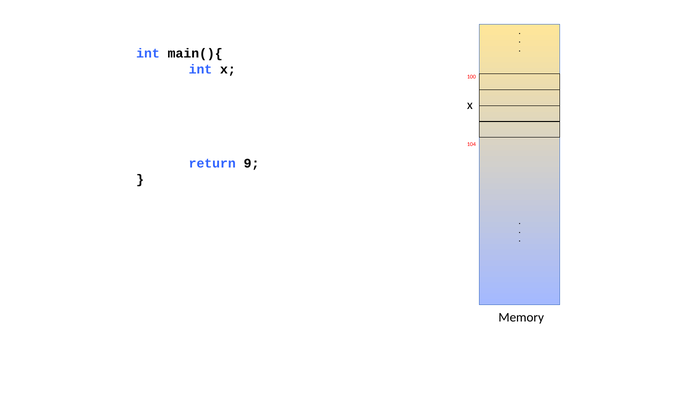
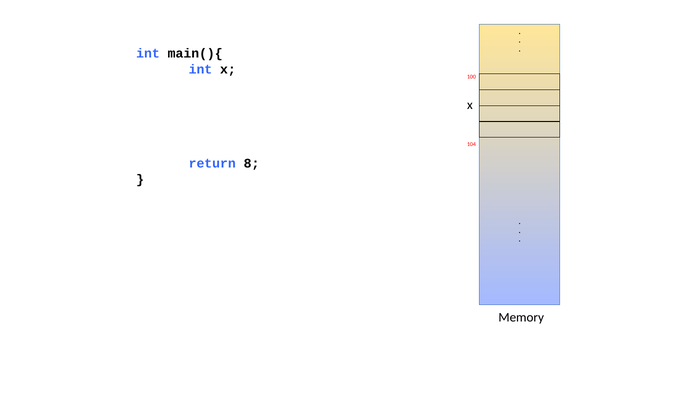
9: 9 -> 8
